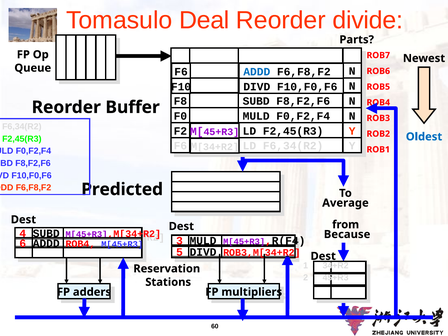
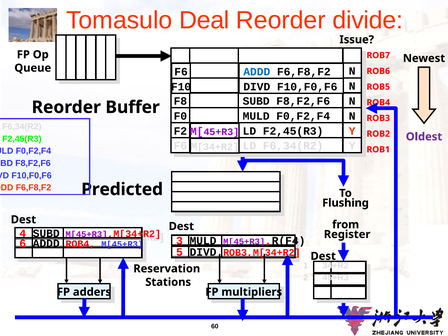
Parts: Parts -> Issue
Oldest colour: blue -> purple
Average: Average -> Flushing
Because: Because -> Register
